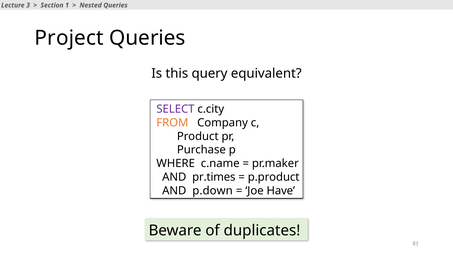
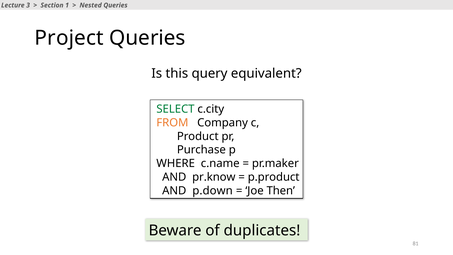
SELECT colour: purple -> green
pr.times: pr.times -> pr.know
Have: Have -> Then
